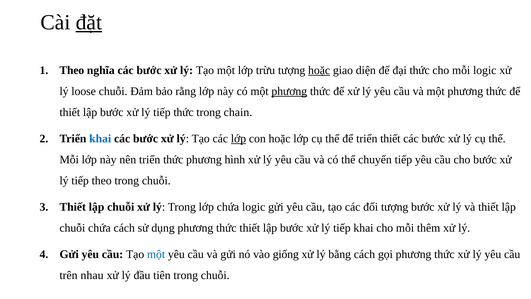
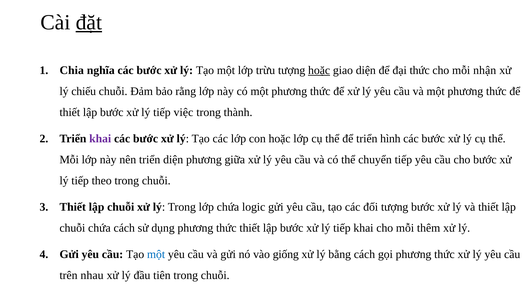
Theo at (72, 70): Theo -> Chia
mỗi logic: logic -> nhận
loose: loose -> chiếu
phương at (289, 91) underline: present -> none
tiếp thức: thức -> việc
chain: chain -> thành
khai at (100, 139) colour: blue -> purple
lớp at (238, 139) underline: present -> none
triển thiết: thiết -> hình
triển thức: thức -> diện
hình: hình -> giữa
